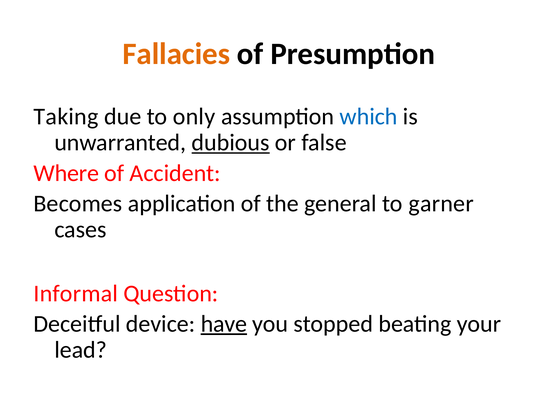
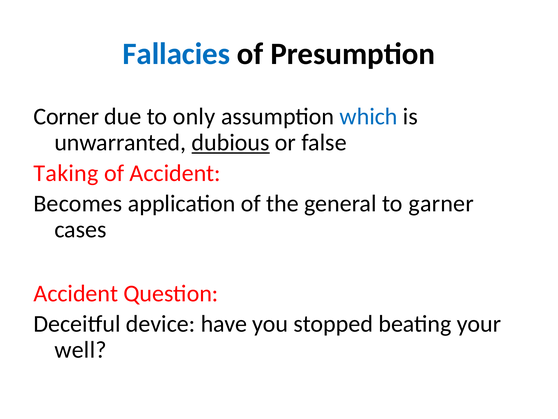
Fallacies colour: orange -> blue
Taking: Taking -> Corner
Where: Where -> Taking
Informal at (76, 293): Informal -> Accident
have underline: present -> none
lead: lead -> well
